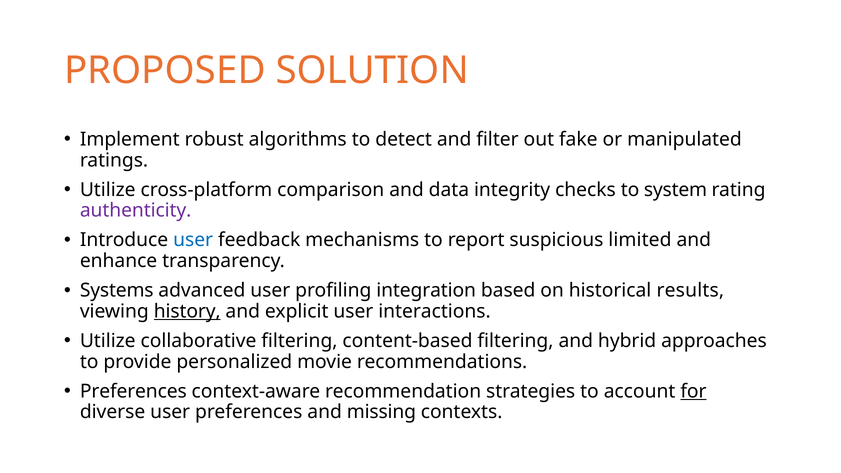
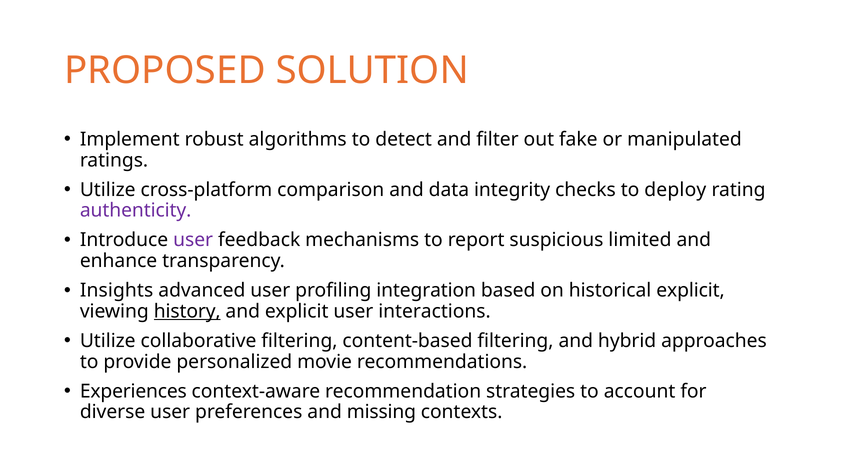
system: system -> deploy
user at (193, 240) colour: blue -> purple
Systems: Systems -> Insights
historical results: results -> explicit
Preferences at (133, 391): Preferences -> Experiences
for underline: present -> none
